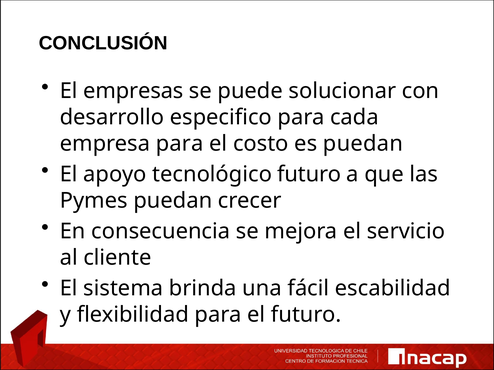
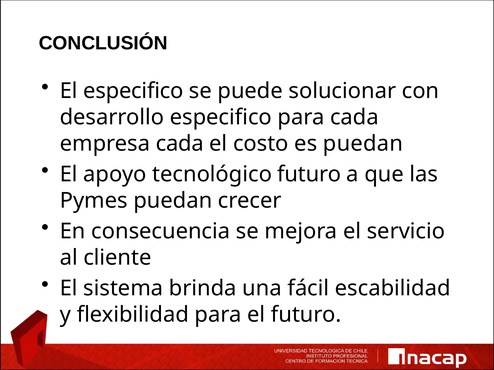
El empresas: empresas -> especifico
empresa para: para -> cada
